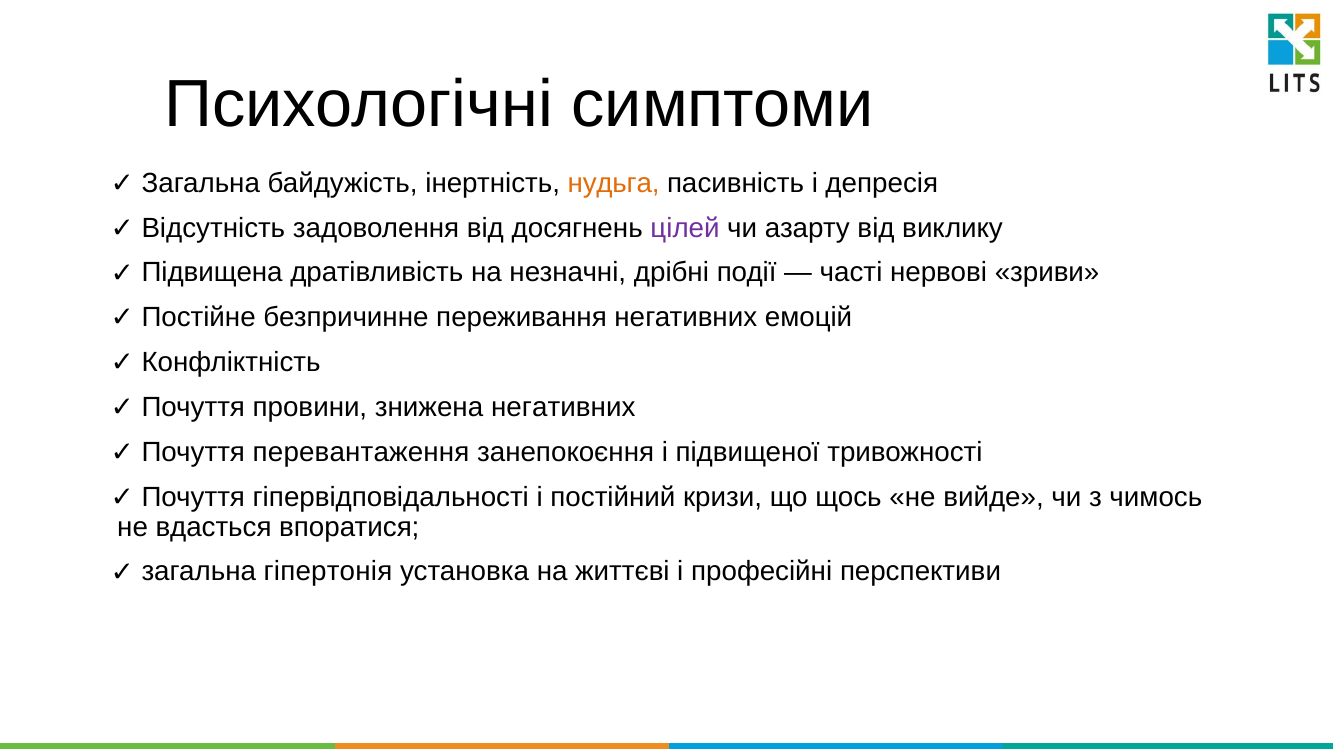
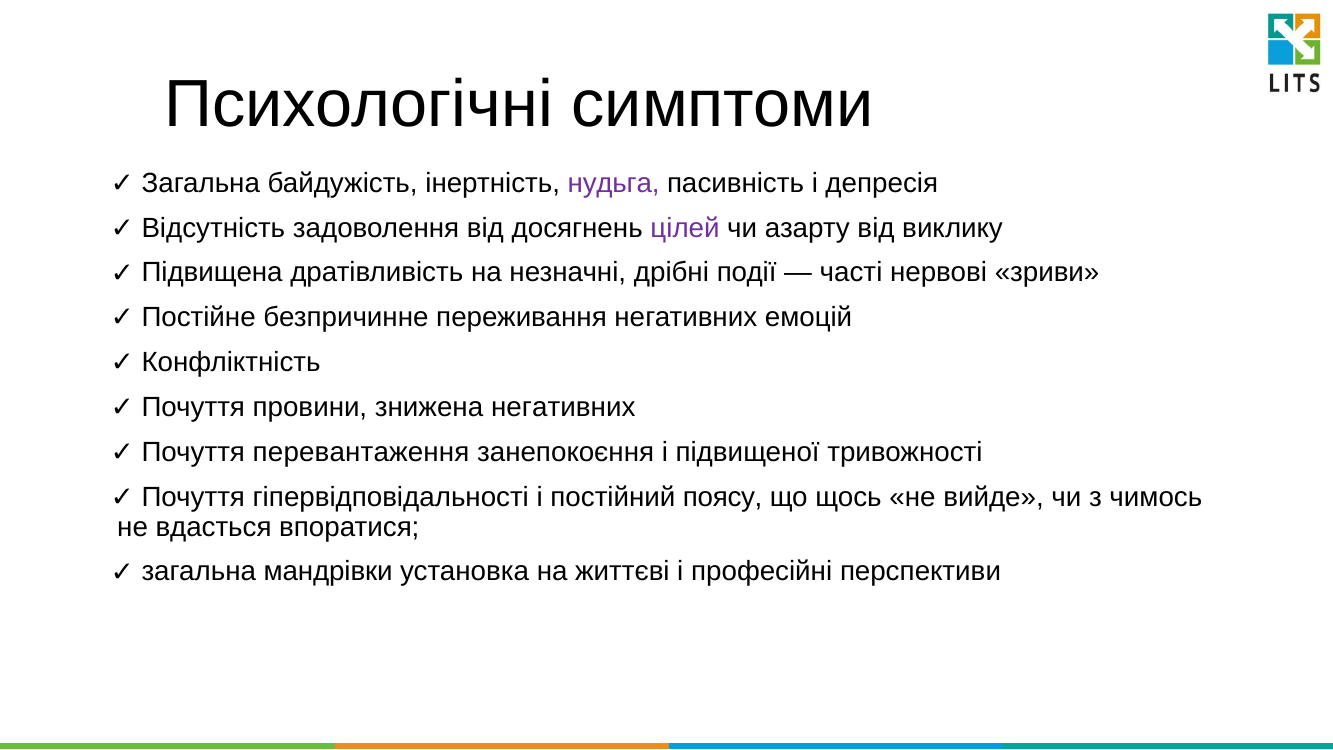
нудьга colour: orange -> purple
кризи: кризи -> поясу
гіпертонія: гіпертонія -> мандрівки
